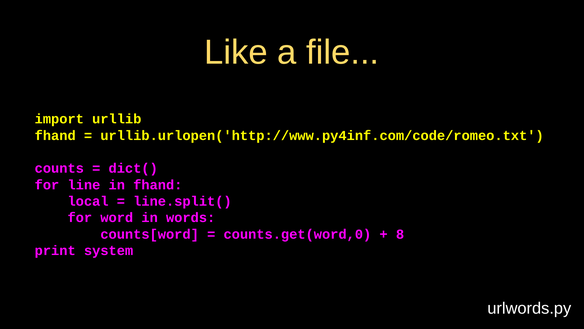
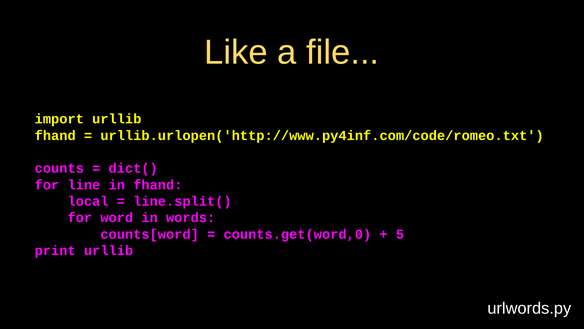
8: 8 -> 5
print system: system -> urllib
